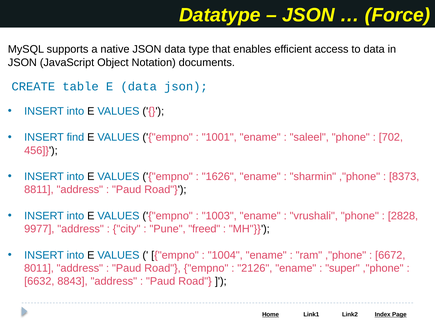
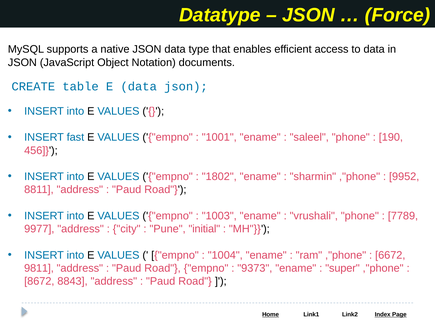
find: find -> fast
702: 702 -> 190
1626: 1626 -> 1802
8373: 8373 -> 9952
2828: 2828 -> 7789
freed: freed -> initial
8011: 8011 -> 9811
2126: 2126 -> 9373
6632: 6632 -> 8672
